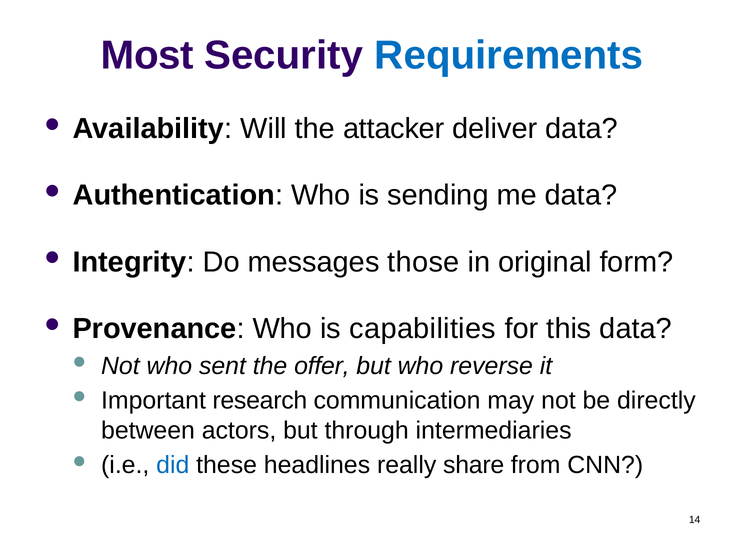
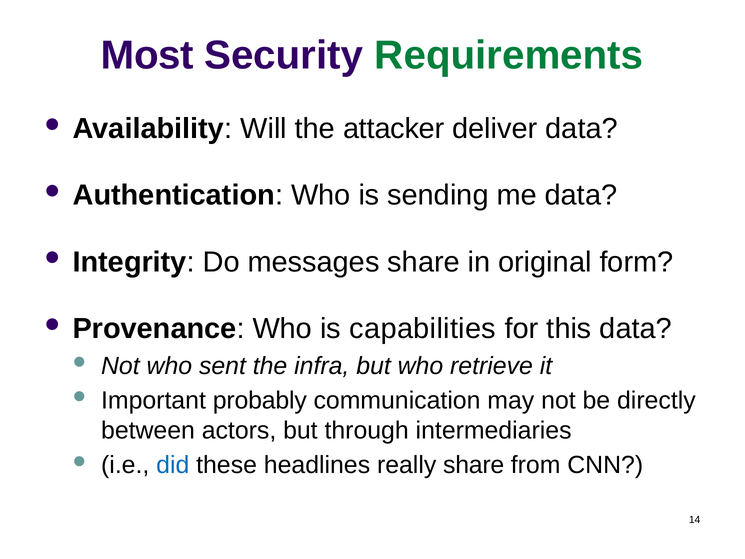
Requirements colour: blue -> green
messages those: those -> share
offer: offer -> infra
reverse: reverse -> retrieve
research: research -> probably
